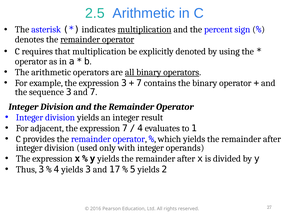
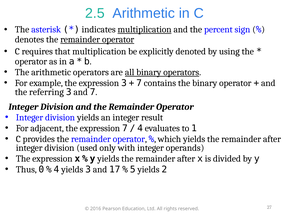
sequence: sequence -> referring
Thus 3: 3 -> 0
